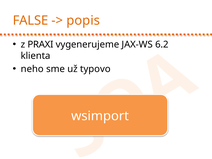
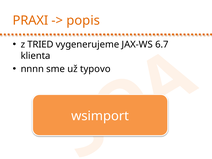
FALSE: FALSE -> PRAXI
PRAXI: PRAXI -> TRIED
6.2: 6.2 -> 6.7
neho: neho -> nnnn
